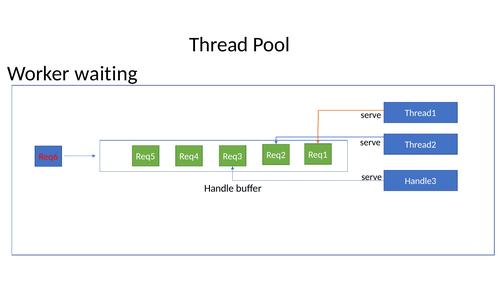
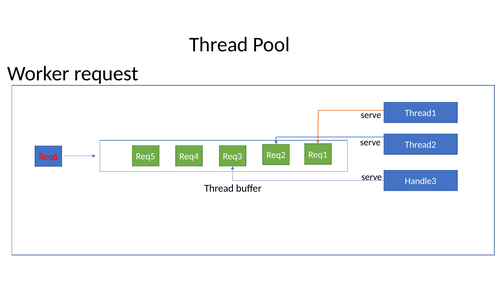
waiting: waiting -> request
Handle at (219, 189): Handle -> Thread
